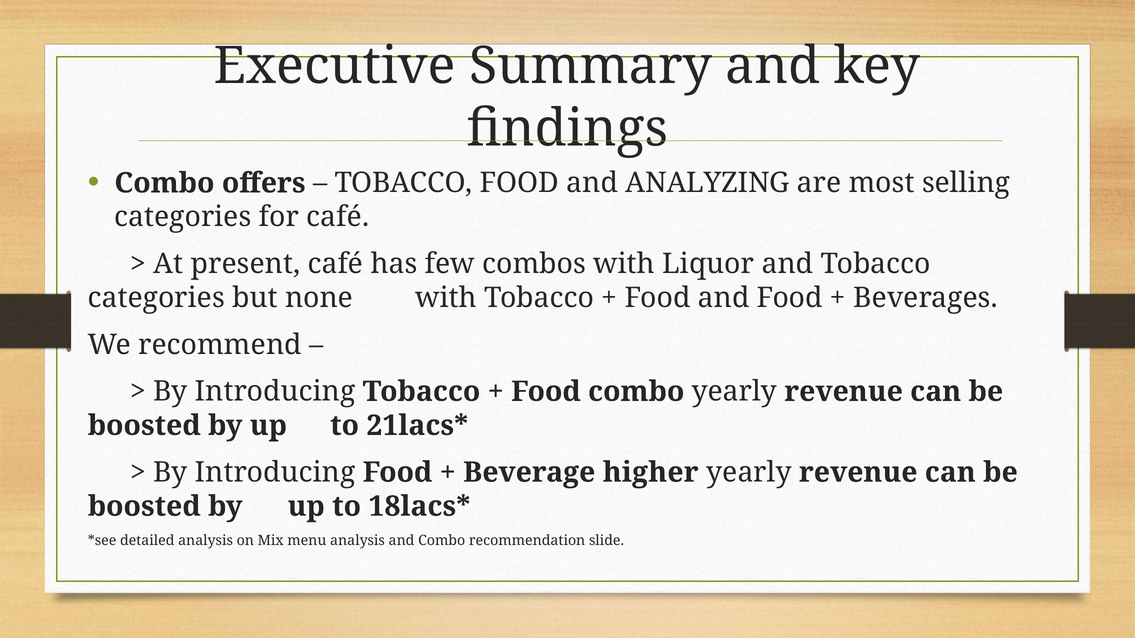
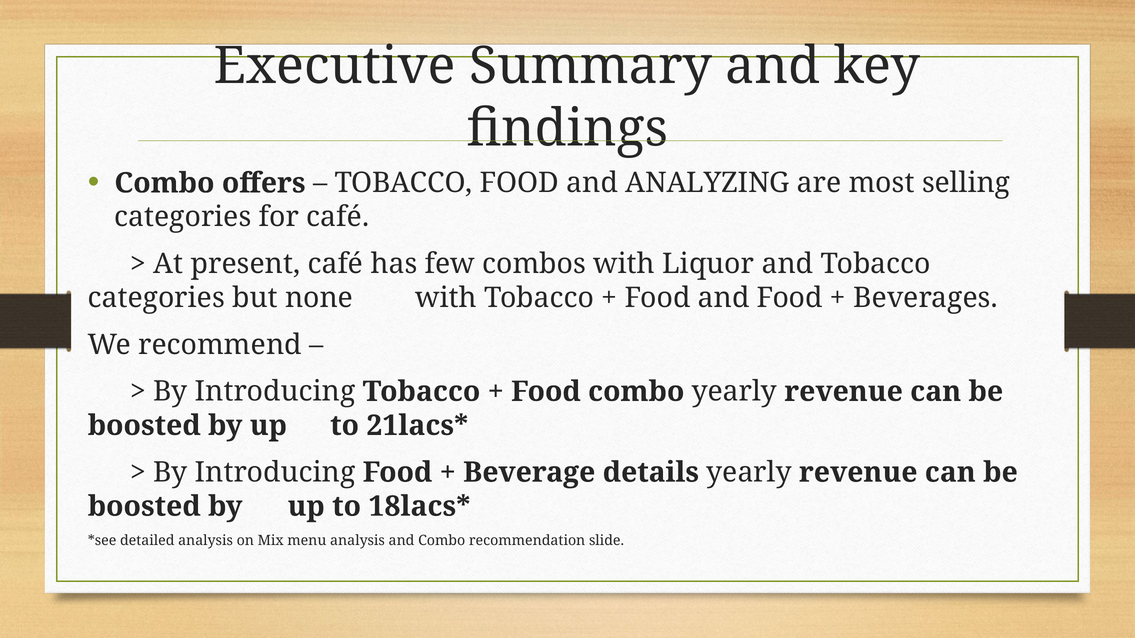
higher: higher -> details
